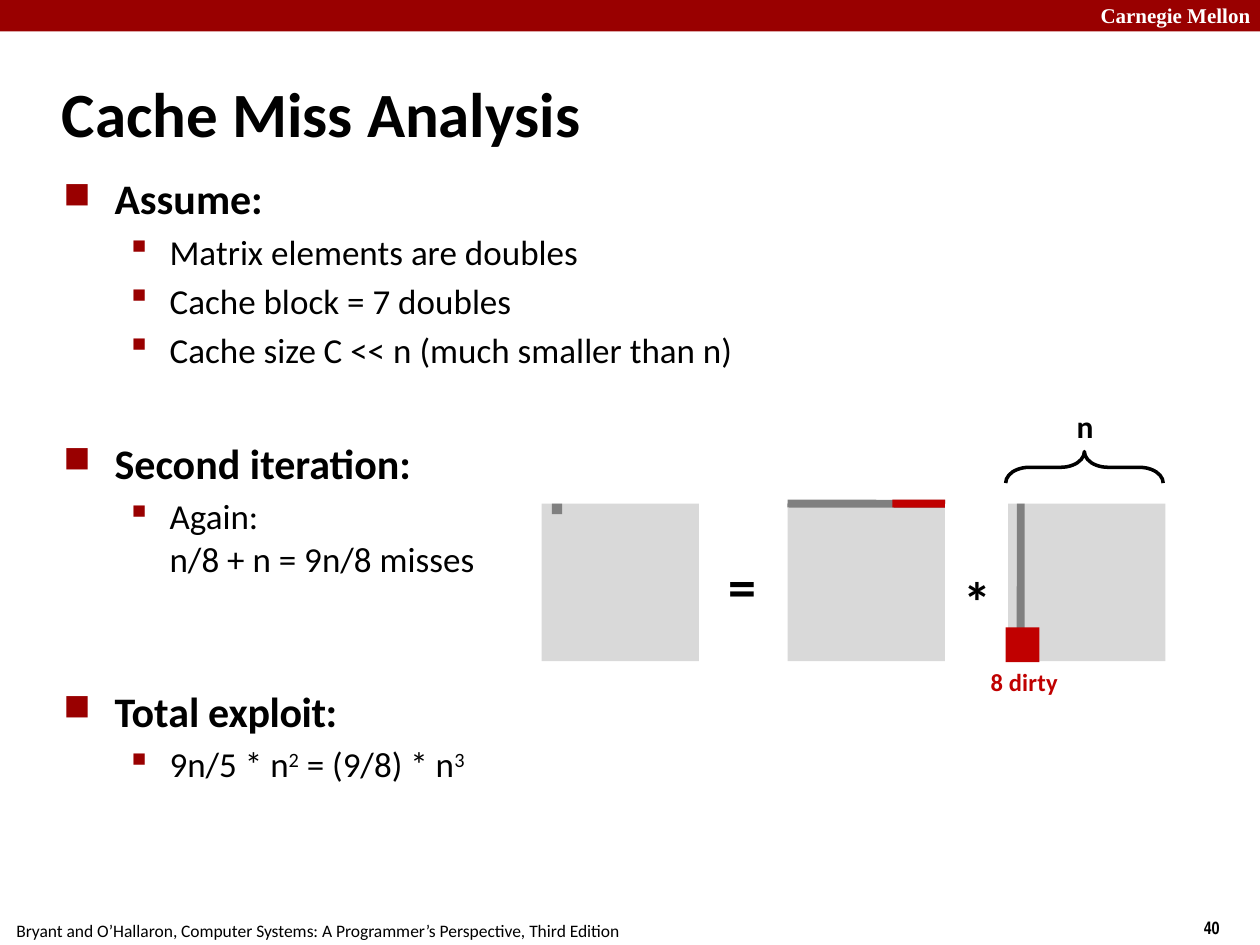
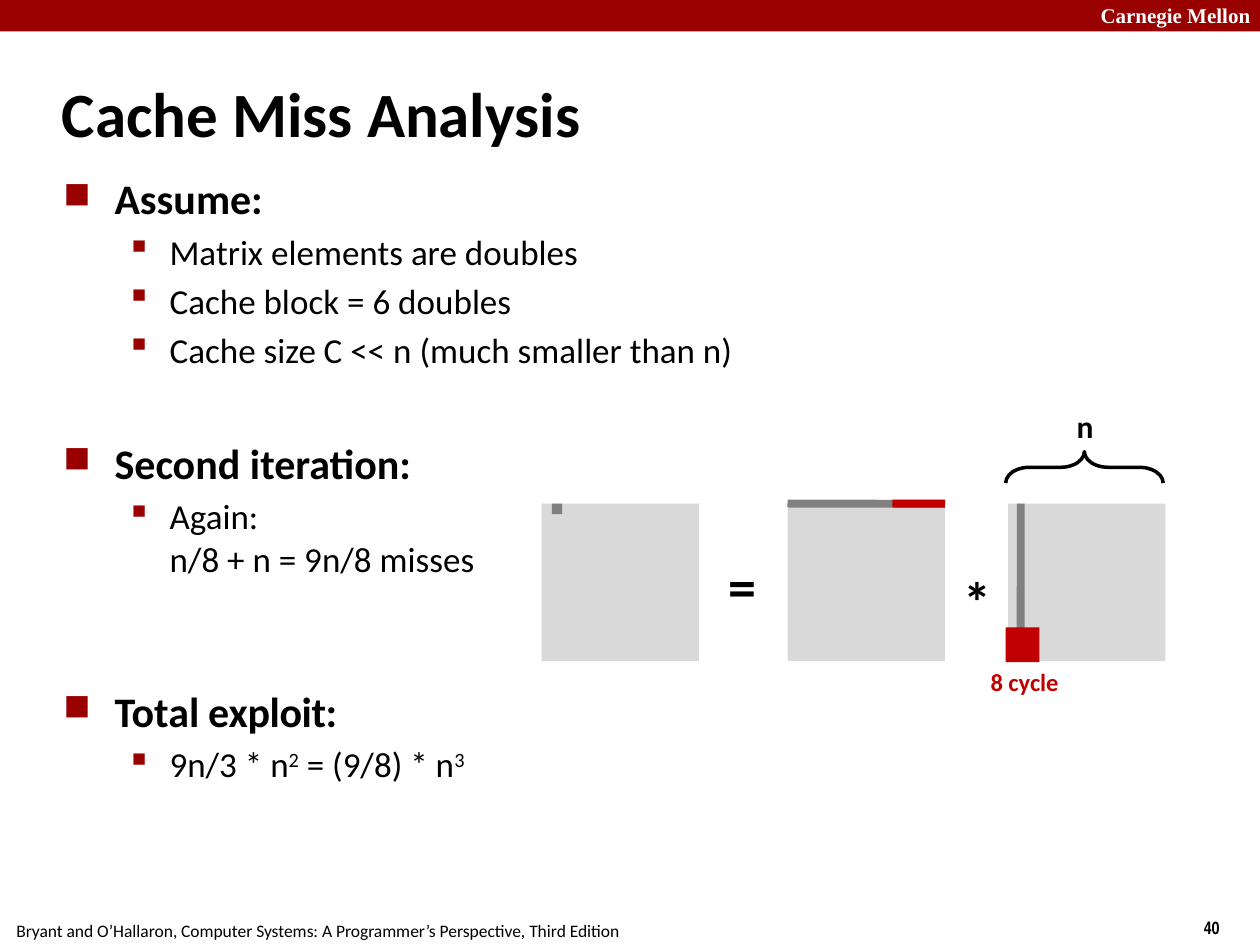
7: 7 -> 6
dirty: dirty -> cycle
9n/5: 9n/5 -> 9n/3
